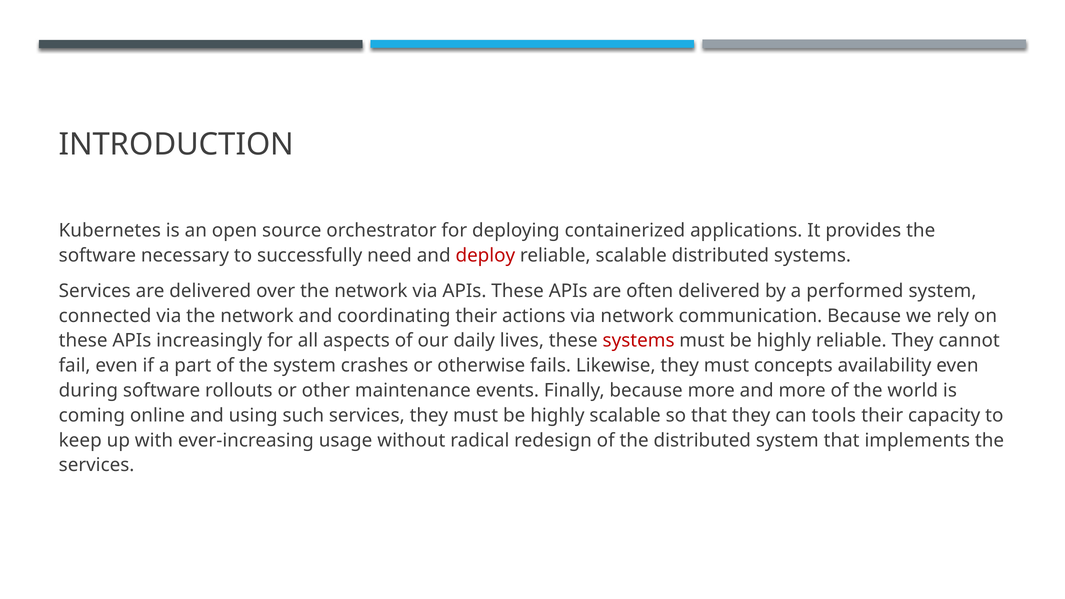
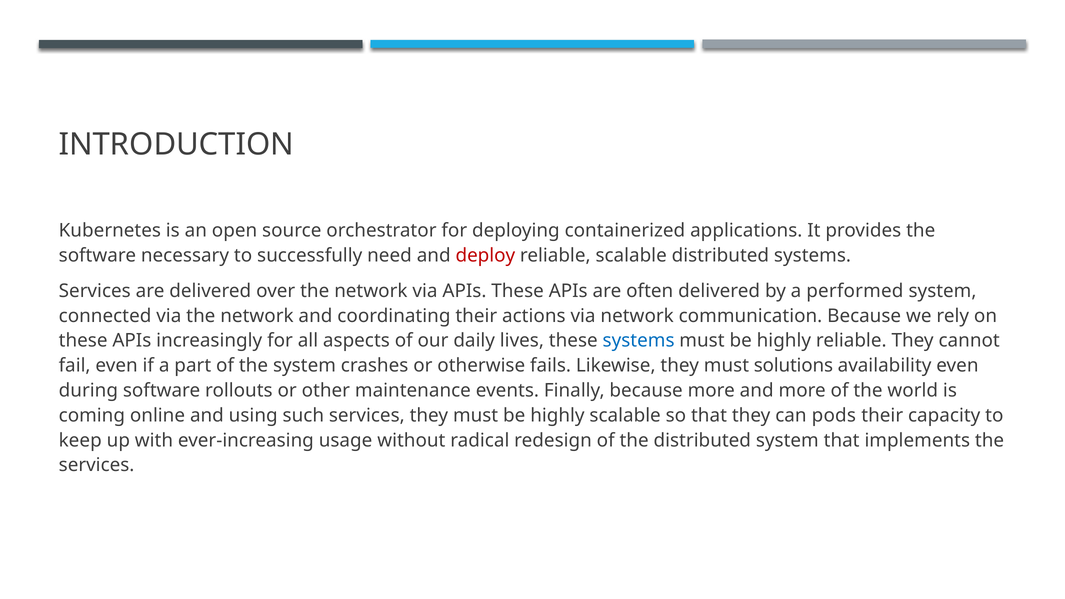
systems at (639, 341) colour: red -> blue
concepts: concepts -> solutions
tools: tools -> pods
